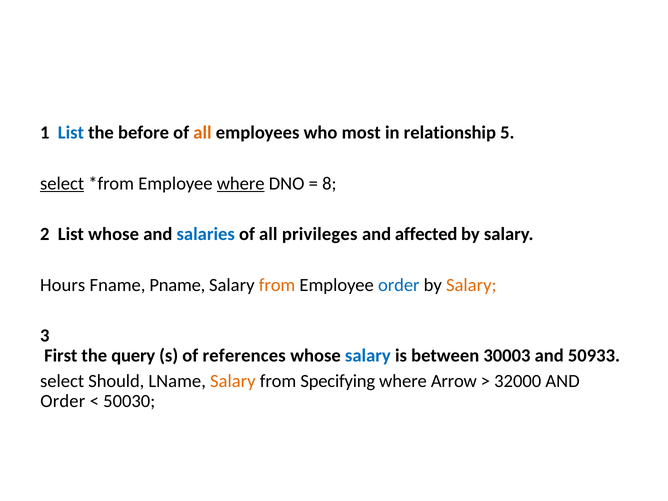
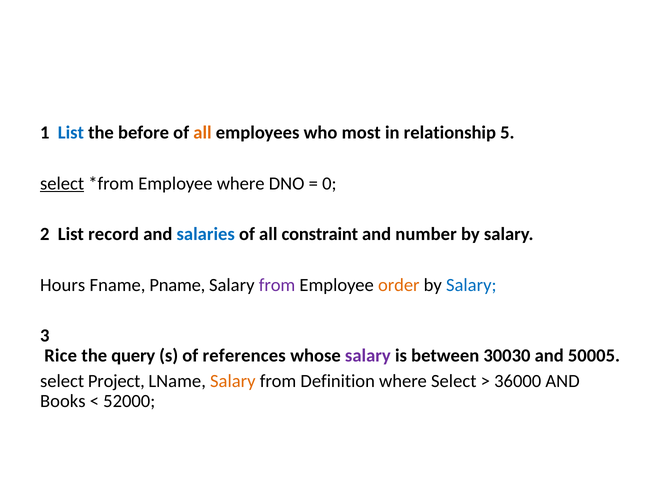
where at (241, 183) underline: present -> none
8: 8 -> 0
List whose: whose -> record
privileges: privileges -> constraint
affected: affected -> number
from at (277, 285) colour: orange -> purple
order at (399, 285) colour: blue -> orange
Salary at (471, 285) colour: orange -> blue
First: First -> Rice
salary at (368, 356) colour: blue -> purple
30003: 30003 -> 30030
50933: 50933 -> 50005
Should: Should -> Project
Specifying: Specifying -> Definition
where Arrow: Arrow -> Select
32000: 32000 -> 36000
Order at (63, 401): Order -> Books
50030: 50030 -> 52000
